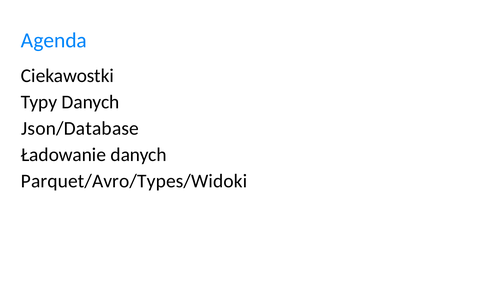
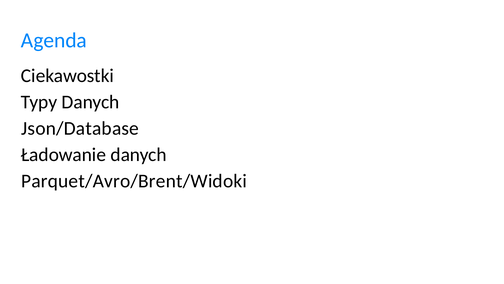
Parquet/Avro/Types/Widoki: Parquet/Avro/Types/Widoki -> Parquet/Avro/Brent/Widoki
